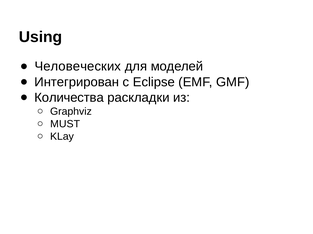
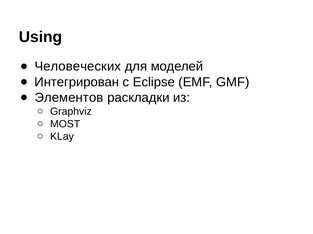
Количества: Количества -> Элементов
MUST: MUST -> MOST
